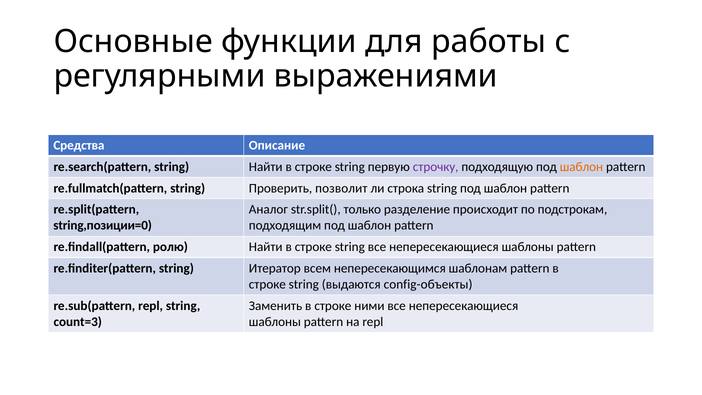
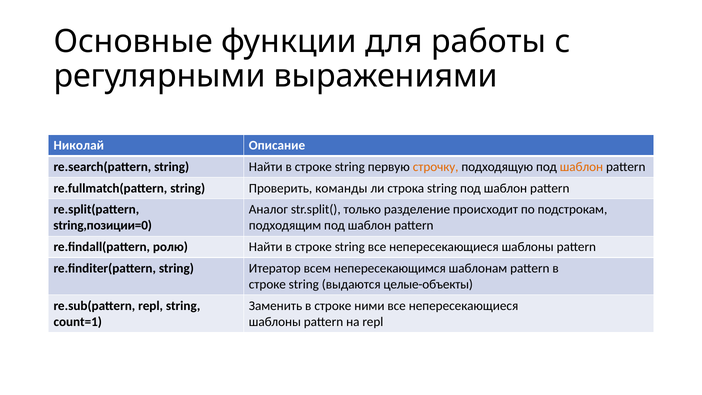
Средства: Средства -> Николай
строчку colour: purple -> orange
позволит: позволит -> команды
config-объекты: config-объекты -> целые-объекты
count=3: count=3 -> count=1
